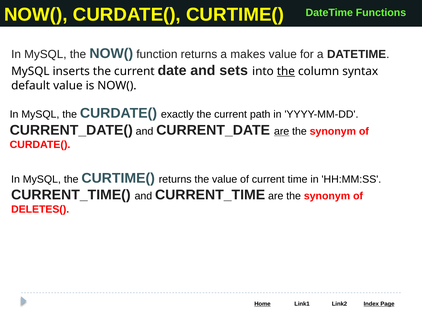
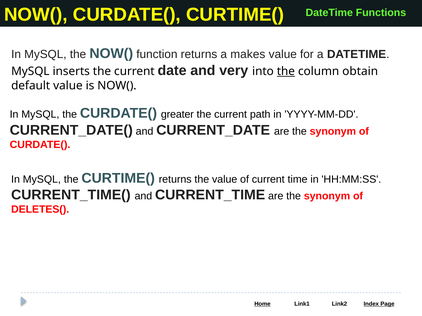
sets: sets -> very
syntax: syntax -> obtain
exactly: exactly -> greater
are at (282, 132) underline: present -> none
